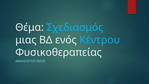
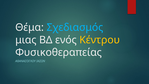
Κέντρου colour: light blue -> yellow
